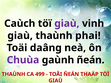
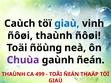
giaù at (67, 24) colour: purple -> blue
giaù at (20, 36): giaù -> ñôøi
thaùnh phai: phai -> ñôøi
daâng: daâng -> ñöùng
